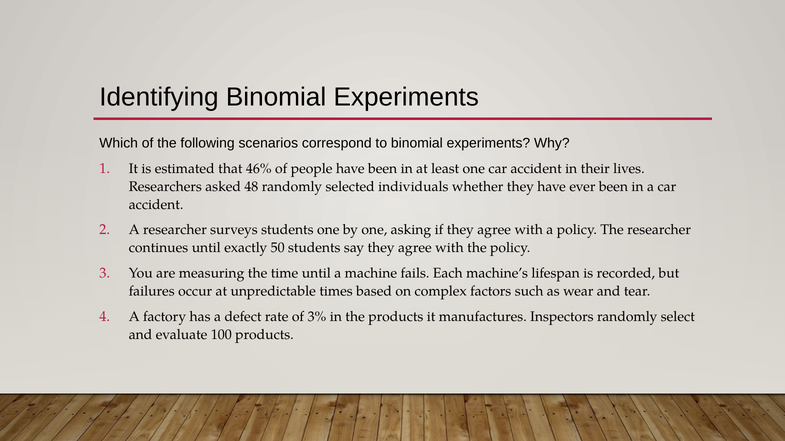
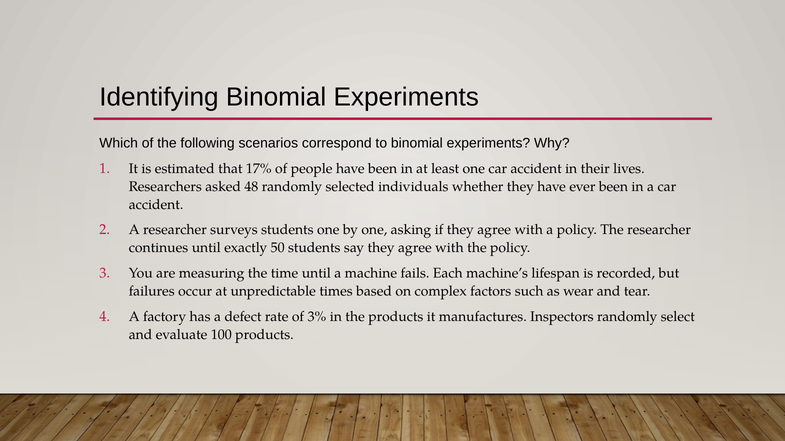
46%: 46% -> 17%
